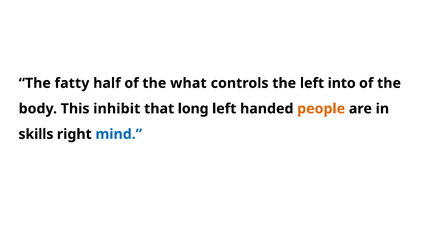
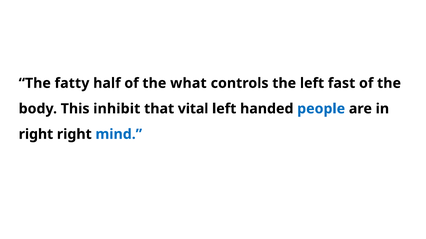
into: into -> fast
long: long -> vital
people colour: orange -> blue
skills at (36, 135): skills -> right
